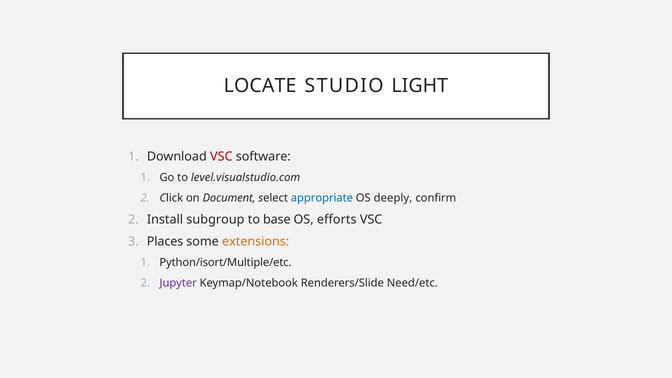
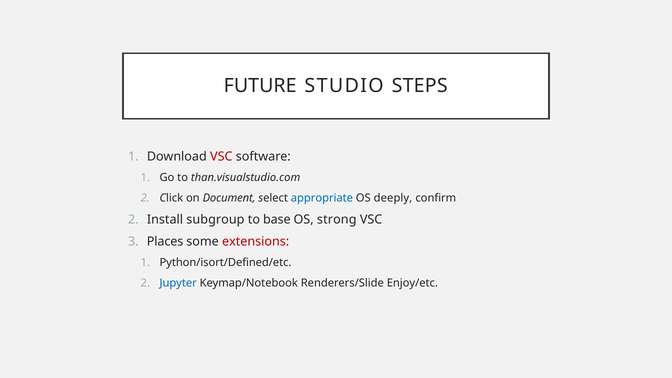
LOCATE: LOCATE -> FUTURE
LIGHT: LIGHT -> STEPS
level.visualstudio.com: level.visualstudio.com -> than.visualstudio.com
efforts: efforts -> strong
extensions colour: orange -> red
Python/isort/Multiple/etc: Python/isort/Multiple/etc -> Python/isort/Defined/etc
Jupyter colour: purple -> blue
Need/etc: Need/etc -> Enjoy/etc
